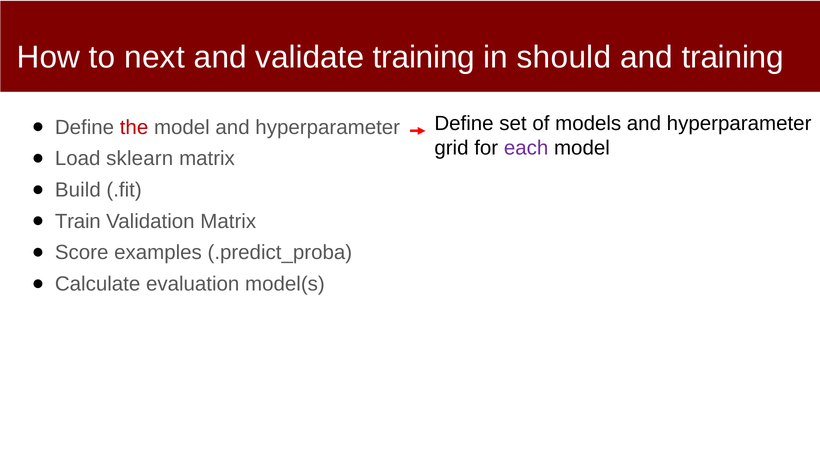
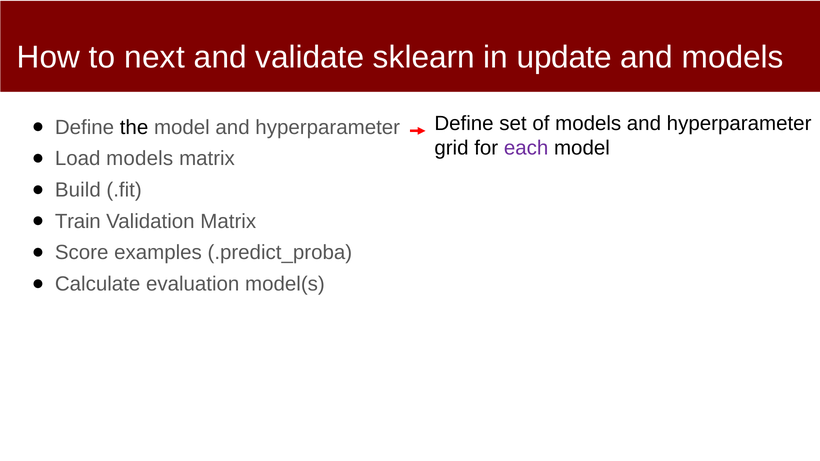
validate training: training -> sklearn
should: should -> update
and training: training -> models
the colour: red -> black
Load sklearn: sklearn -> models
